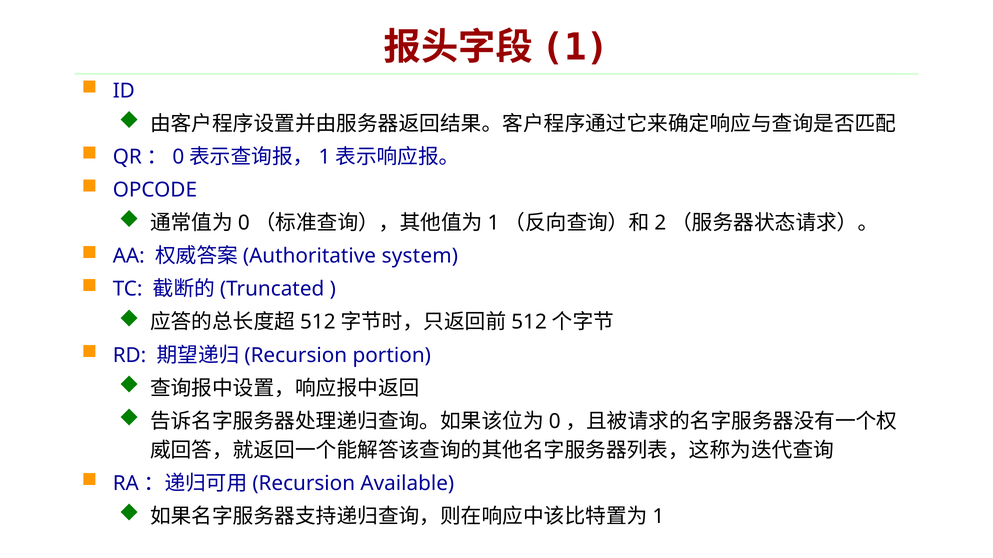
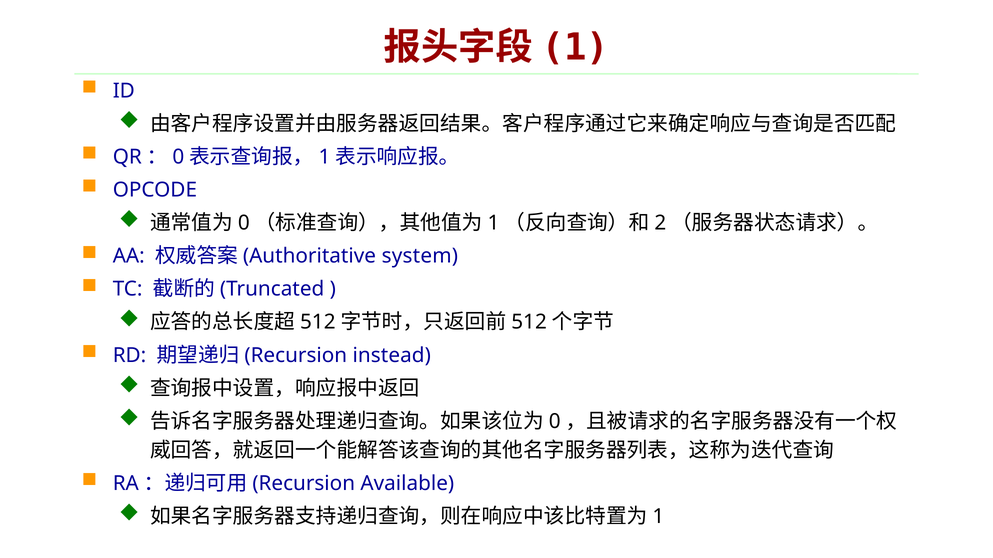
portion: portion -> instead
